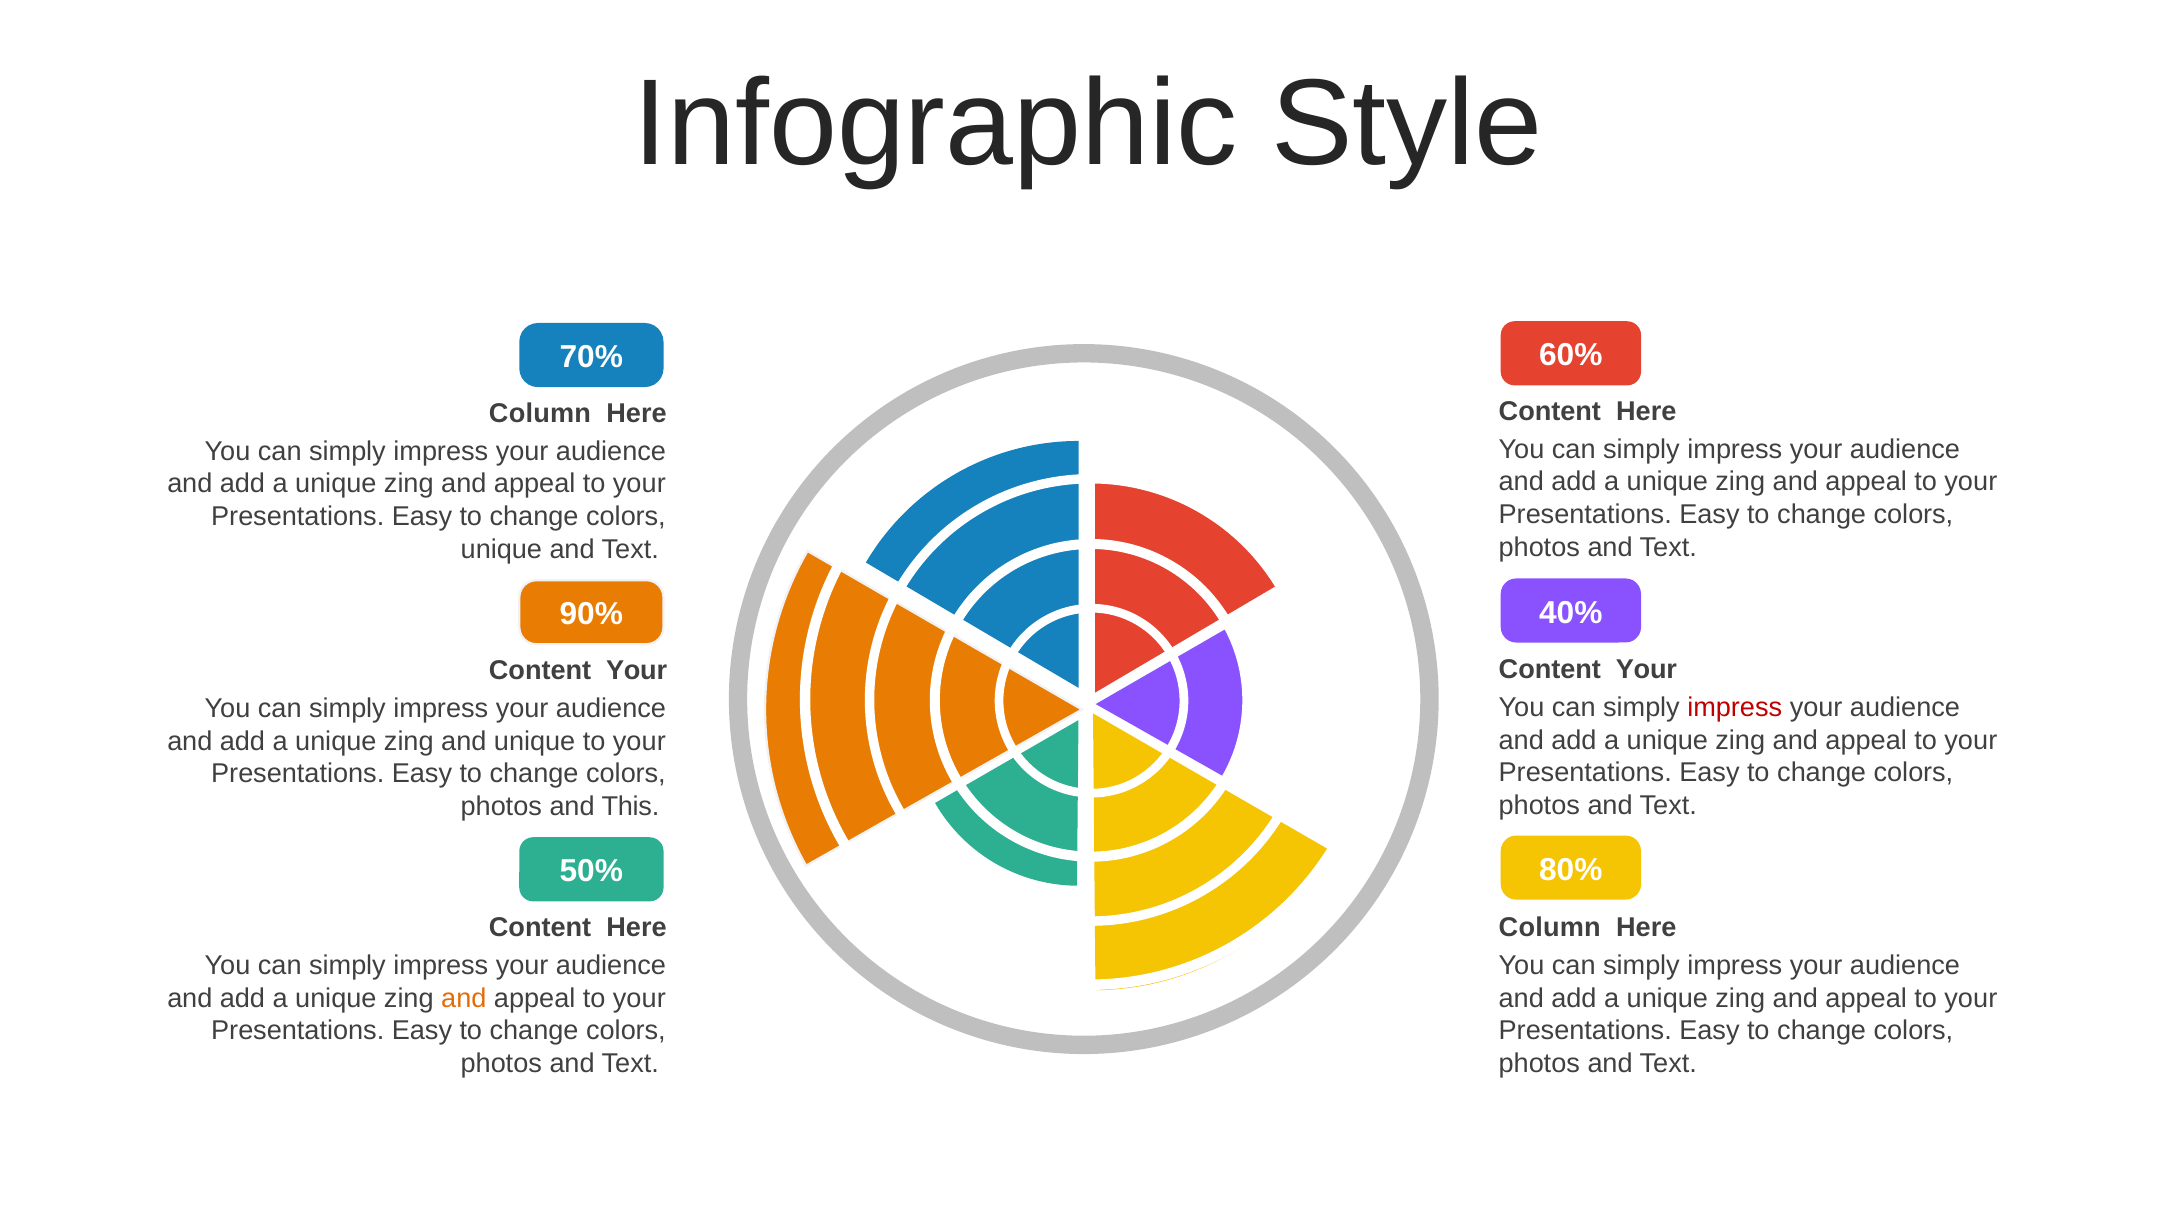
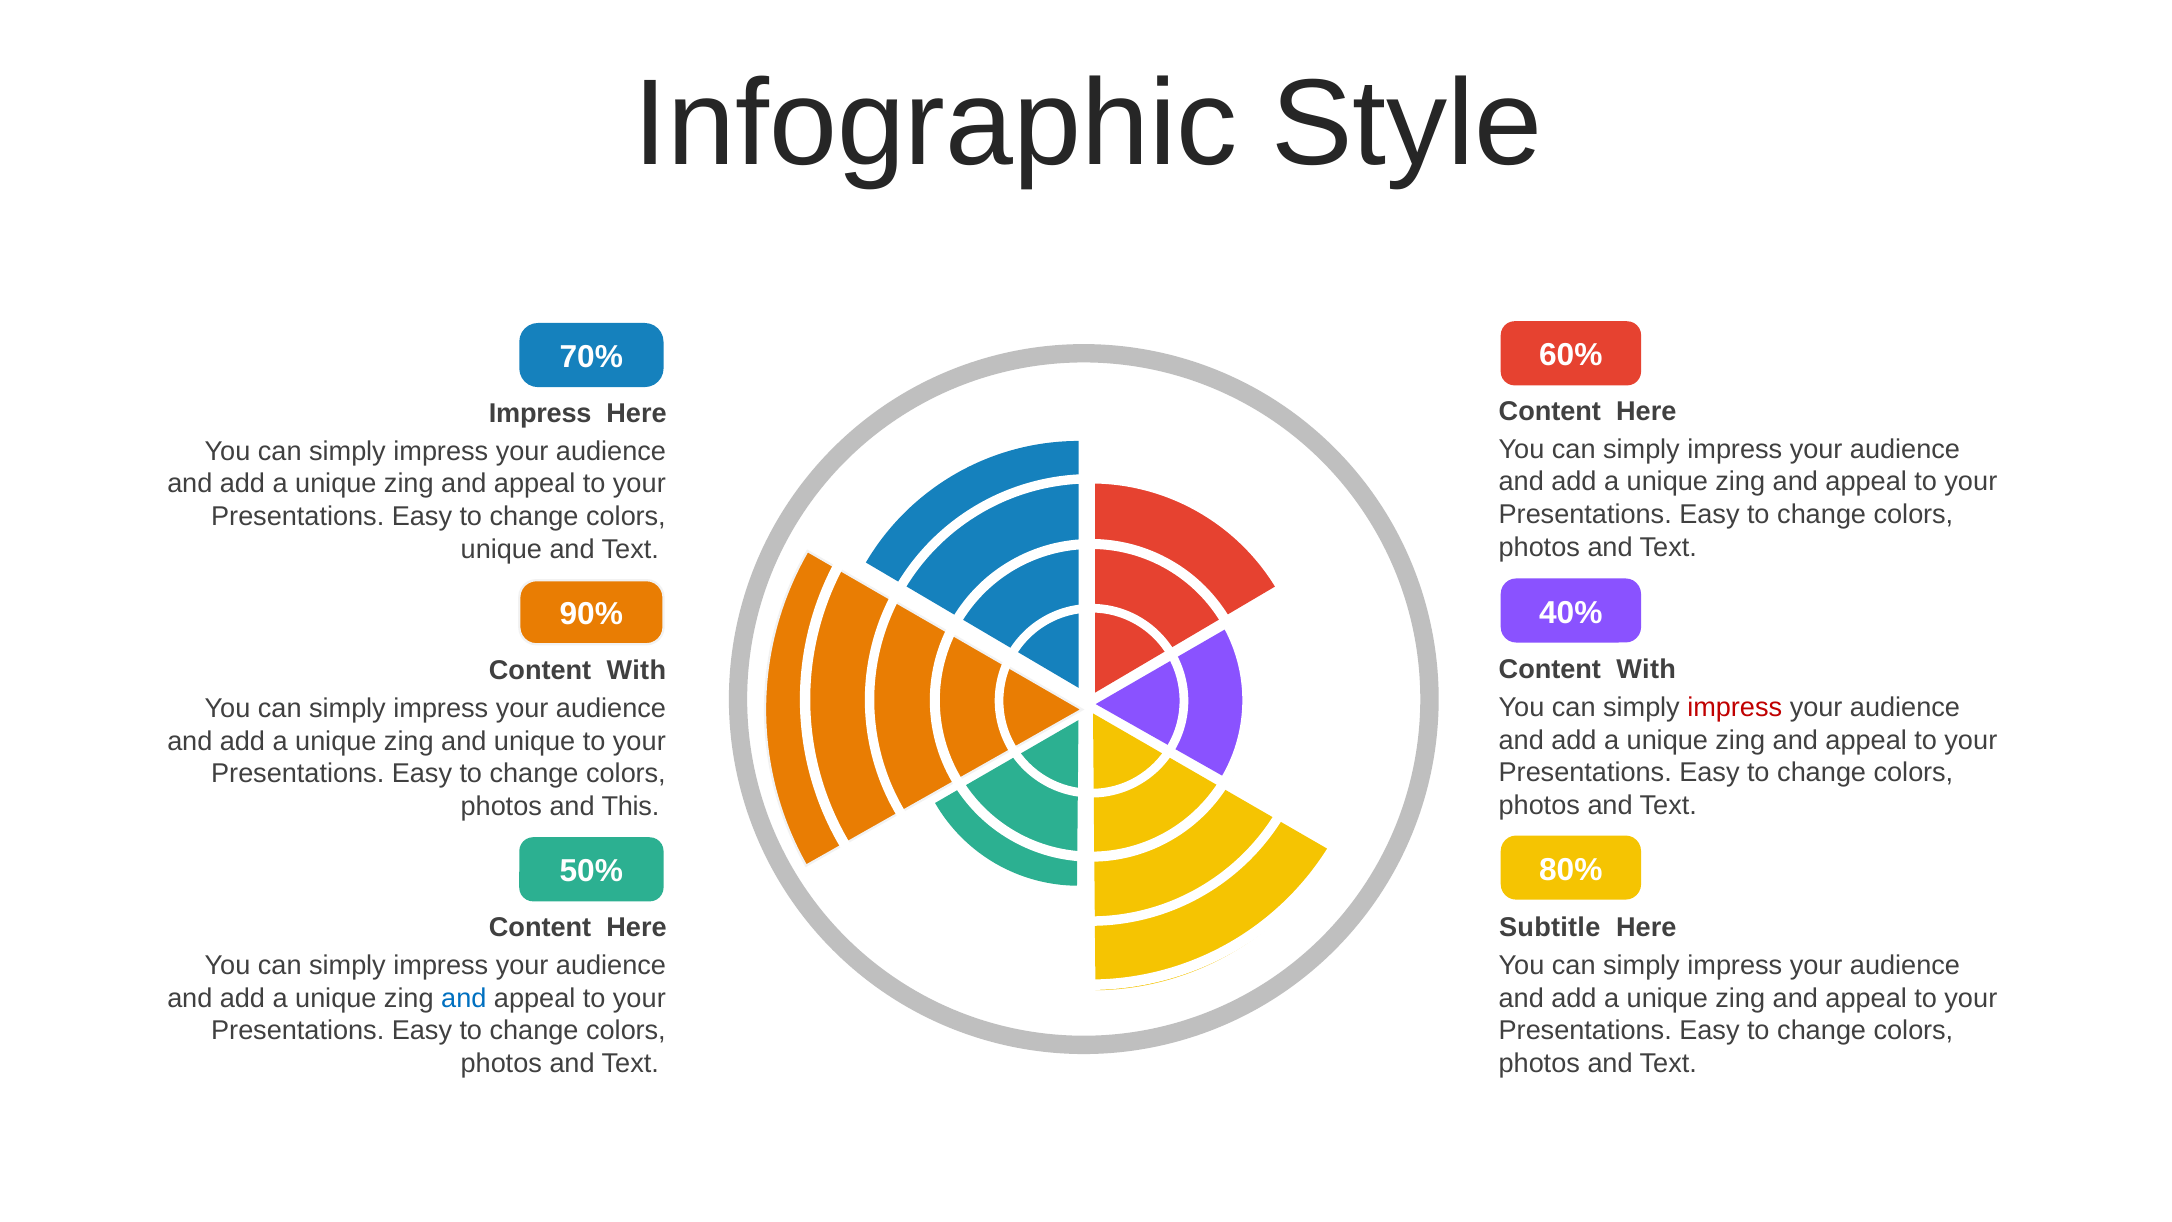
Column at (540, 414): Column -> Impress
Your at (1646, 670): Your -> With
Your at (637, 671): Your -> With
Column at (1550, 928): Column -> Subtitle
and at (464, 998) colour: orange -> blue
